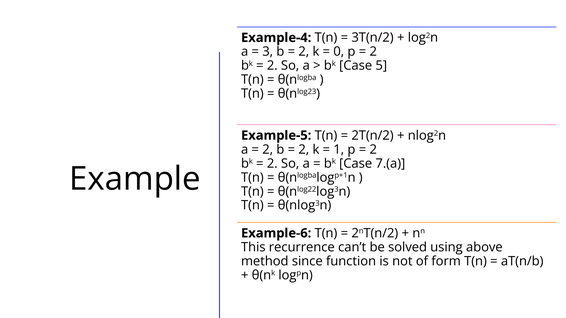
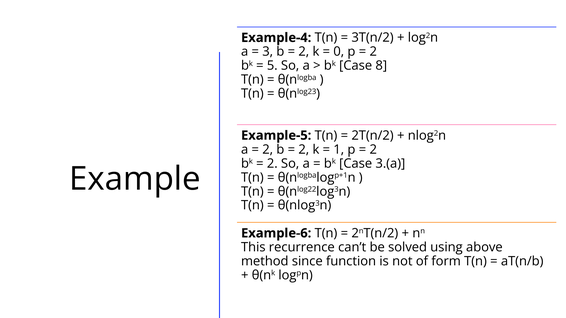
2 at (272, 66): 2 -> 5
5: 5 -> 8
7.(a: 7.(a -> 3.(a
